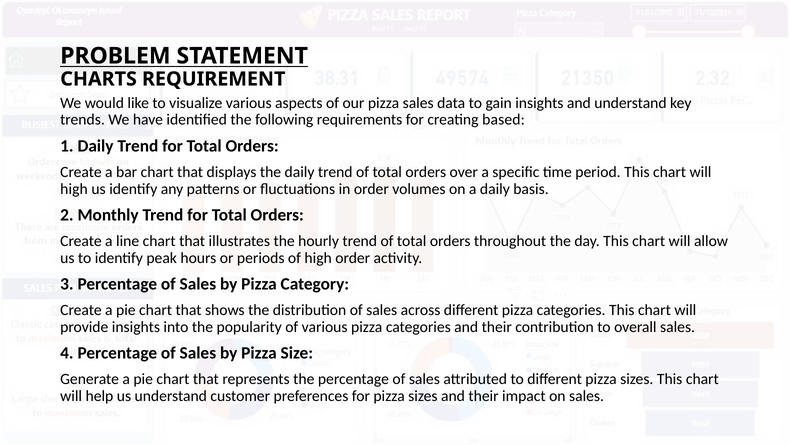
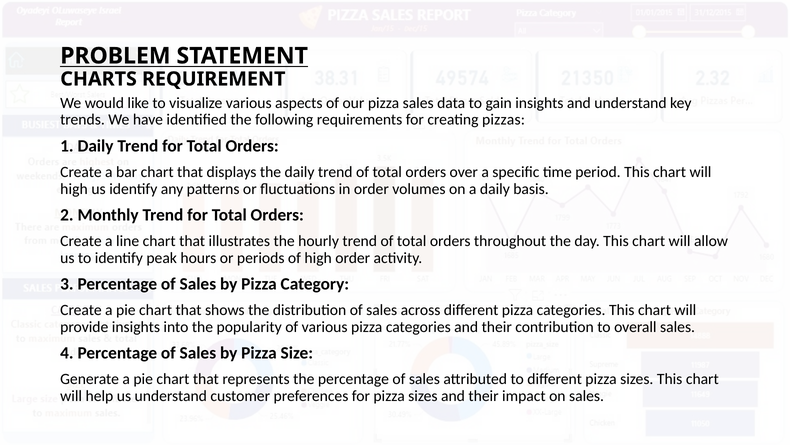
based: based -> pizzas
